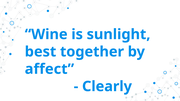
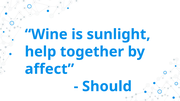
best: best -> help
Clearly: Clearly -> Should
